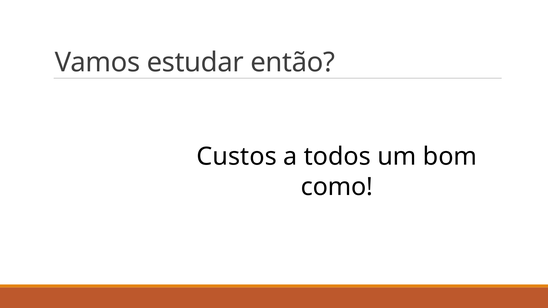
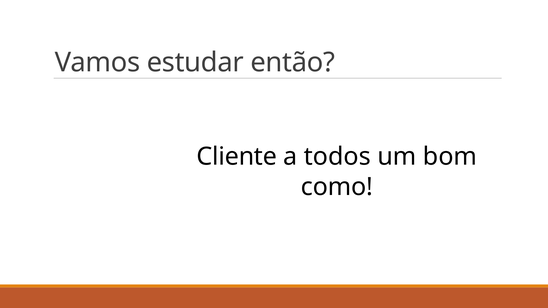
Custos: Custos -> Cliente
